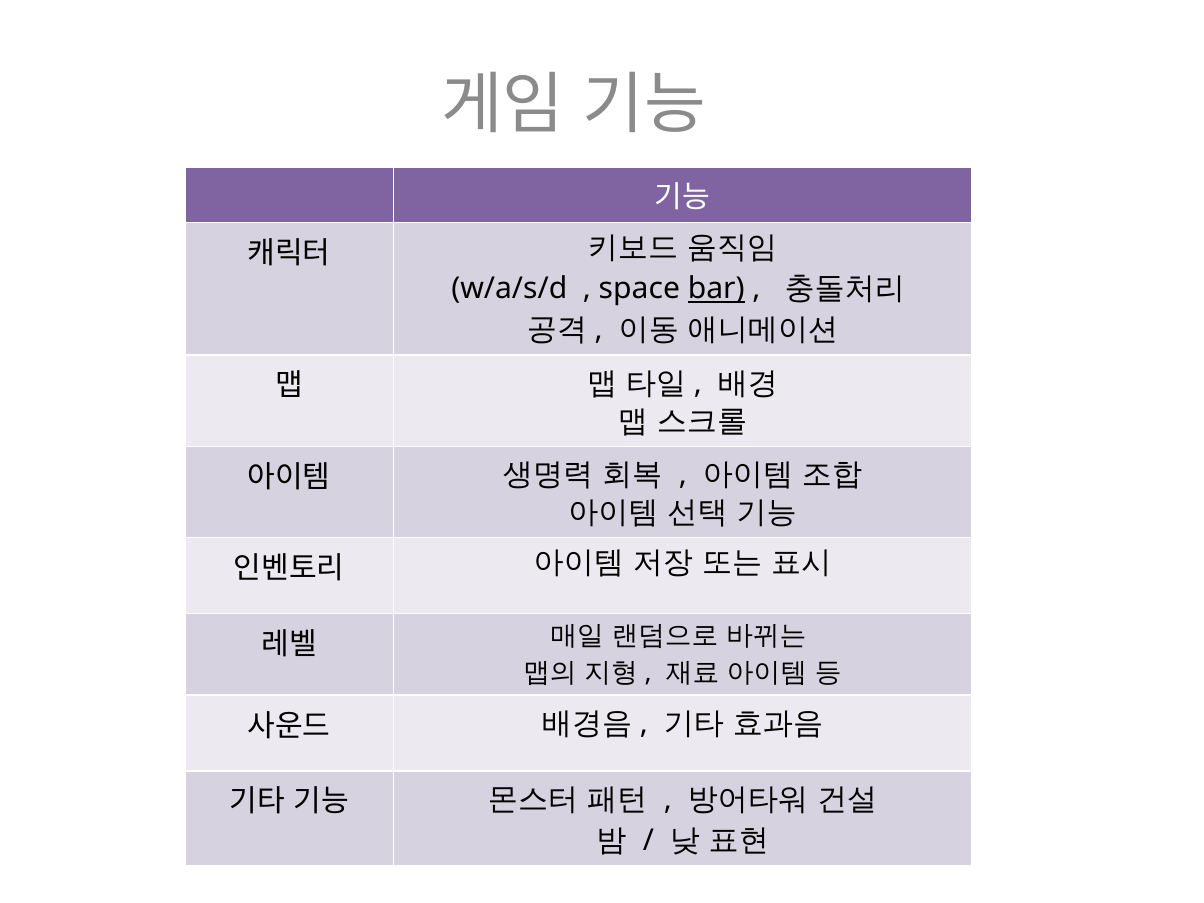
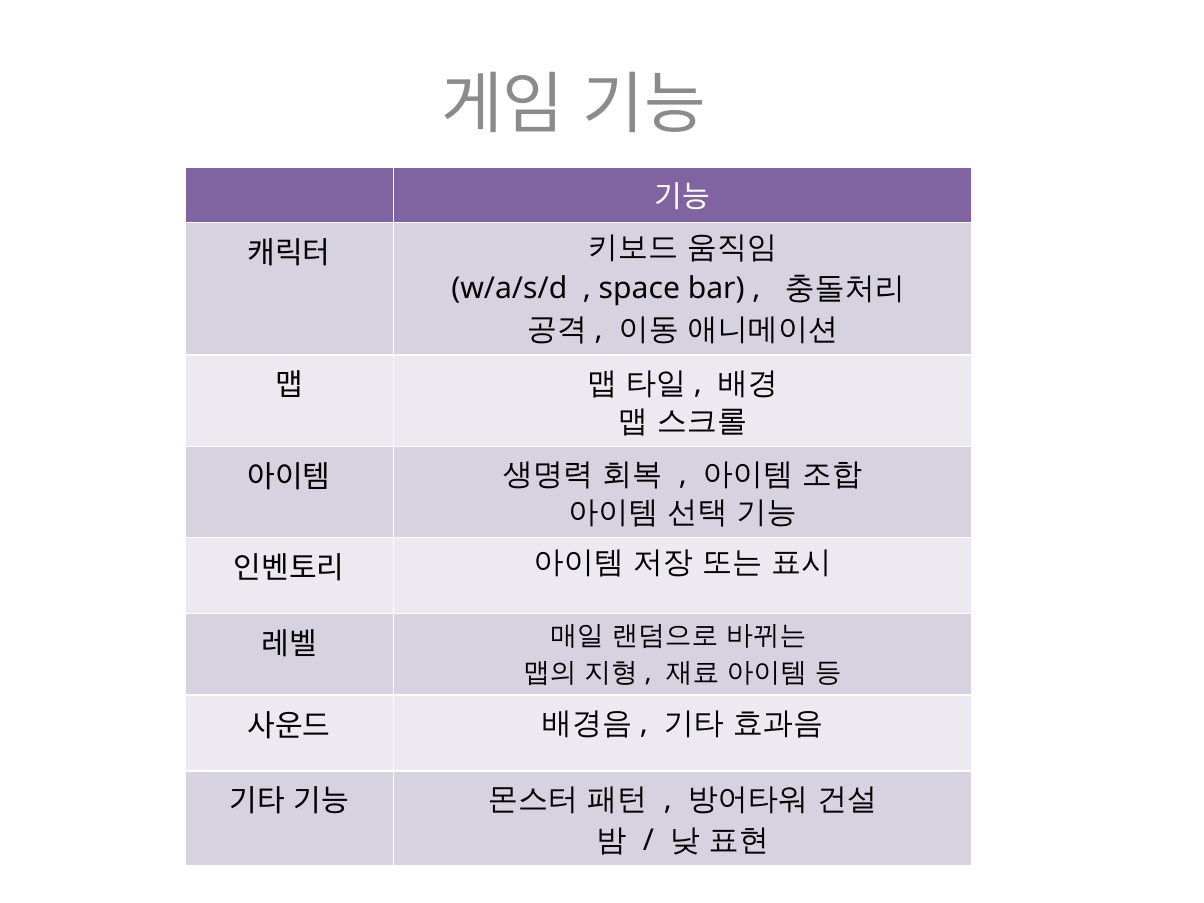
bar underline: present -> none
